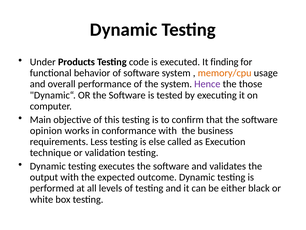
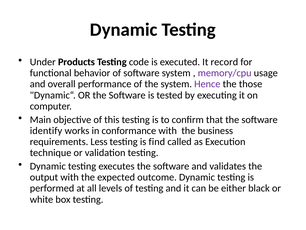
finding: finding -> record
memory/cpu colour: orange -> purple
opinion: opinion -> identify
else: else -> find
